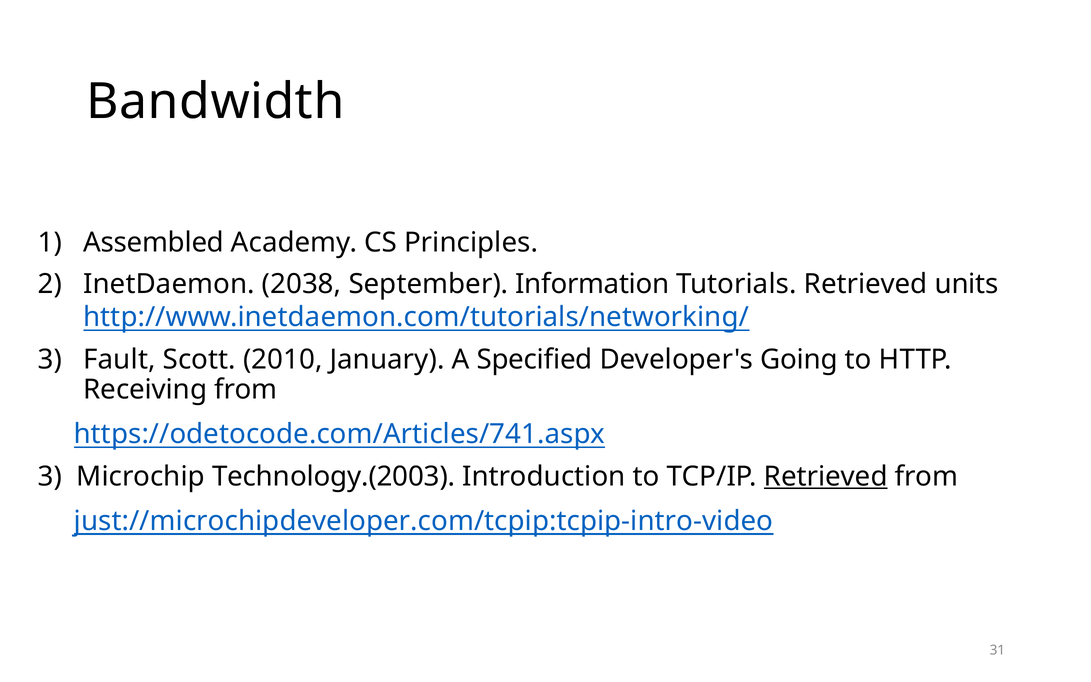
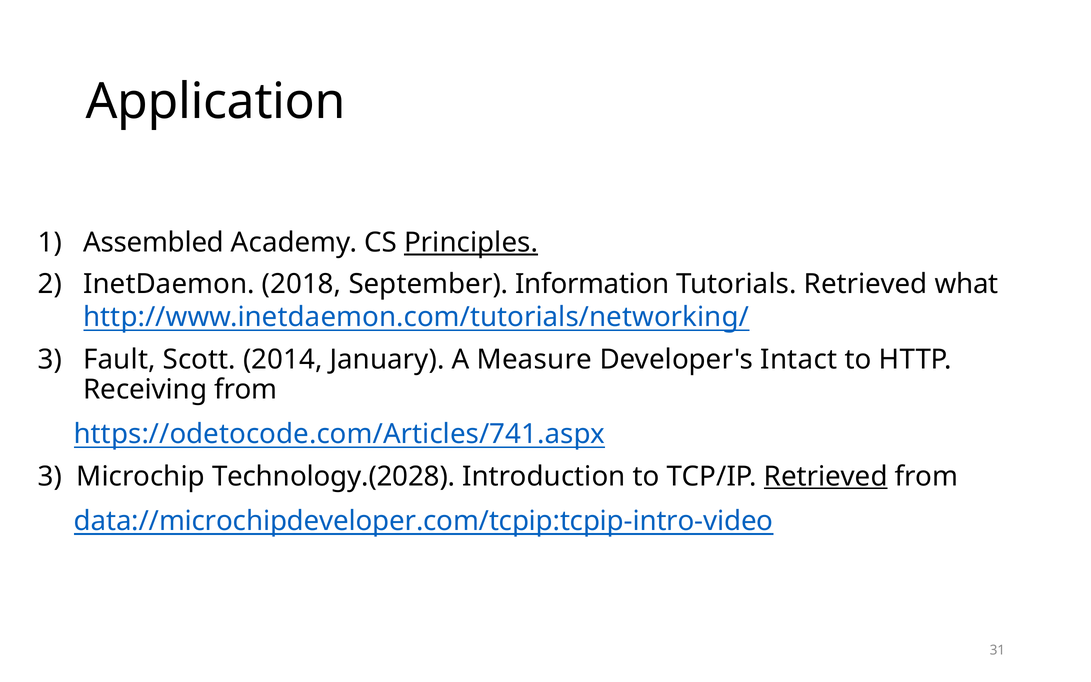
Bandwidth: Bandwidth -> Application
Principles underline: none -> present
2038: 2038 -> 2018
units: units -> what
2010: 2010 -> 2014
Specified: Specified -> Measure
Going: Going -> Intact
Technology.(2003: Technology.(2003 -> Technology.(2028
just://microchipdeveloper.com/tcpip:tcpip-intro-video: just://microchipdeveloper.com/tcpip:tcpip-intro-video -> data://microchipdeveloper.com/tcpip:tcpip-intro-video
